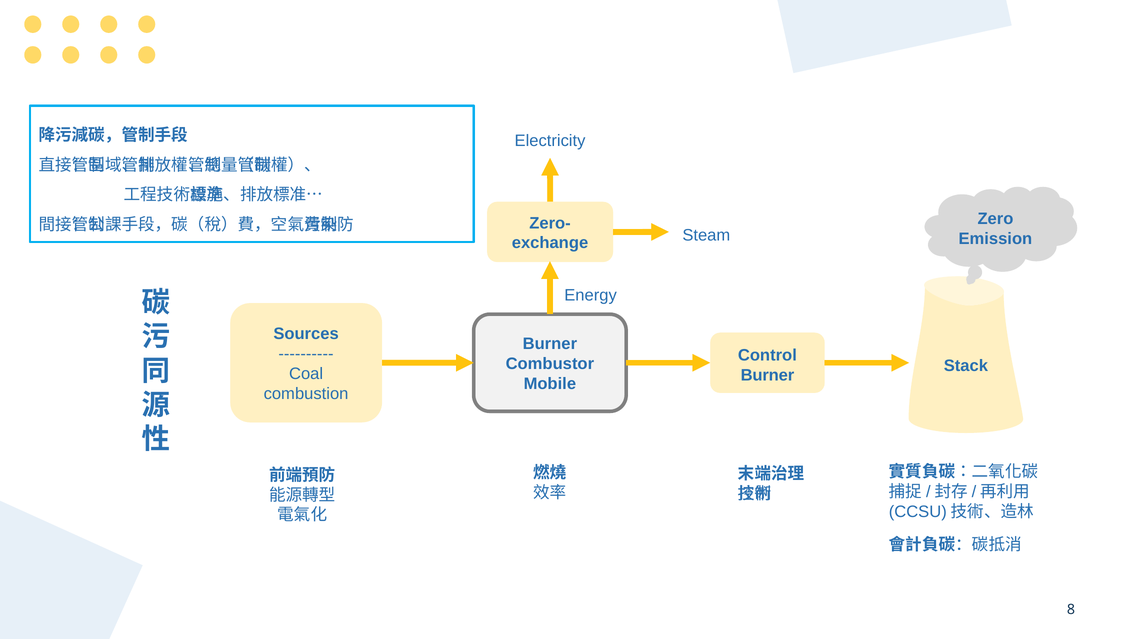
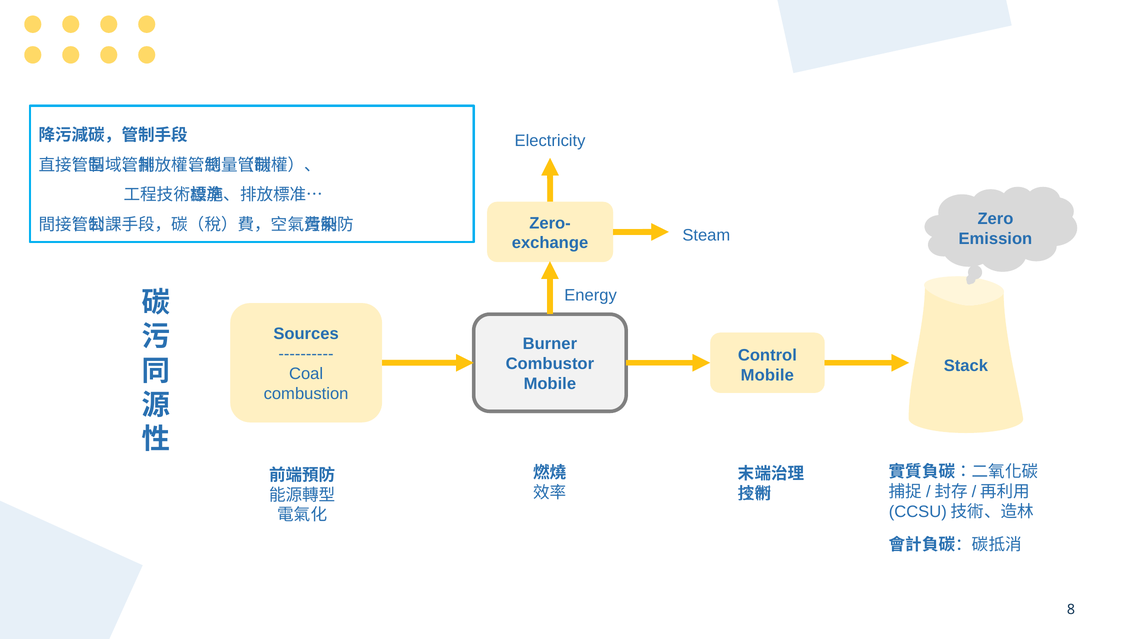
Burner at (767, 375): Burner -> Mobile
